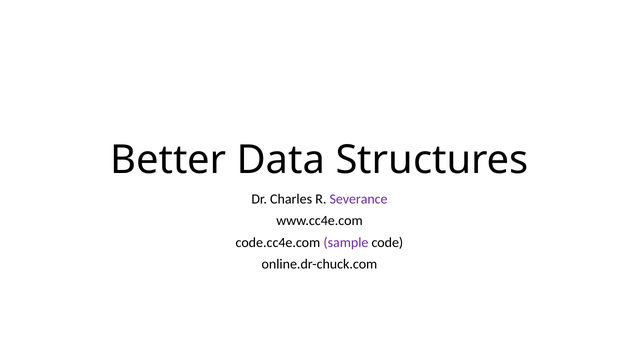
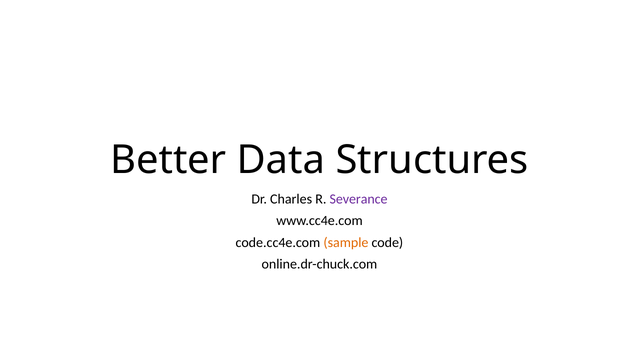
sample colour: purple -> orange
